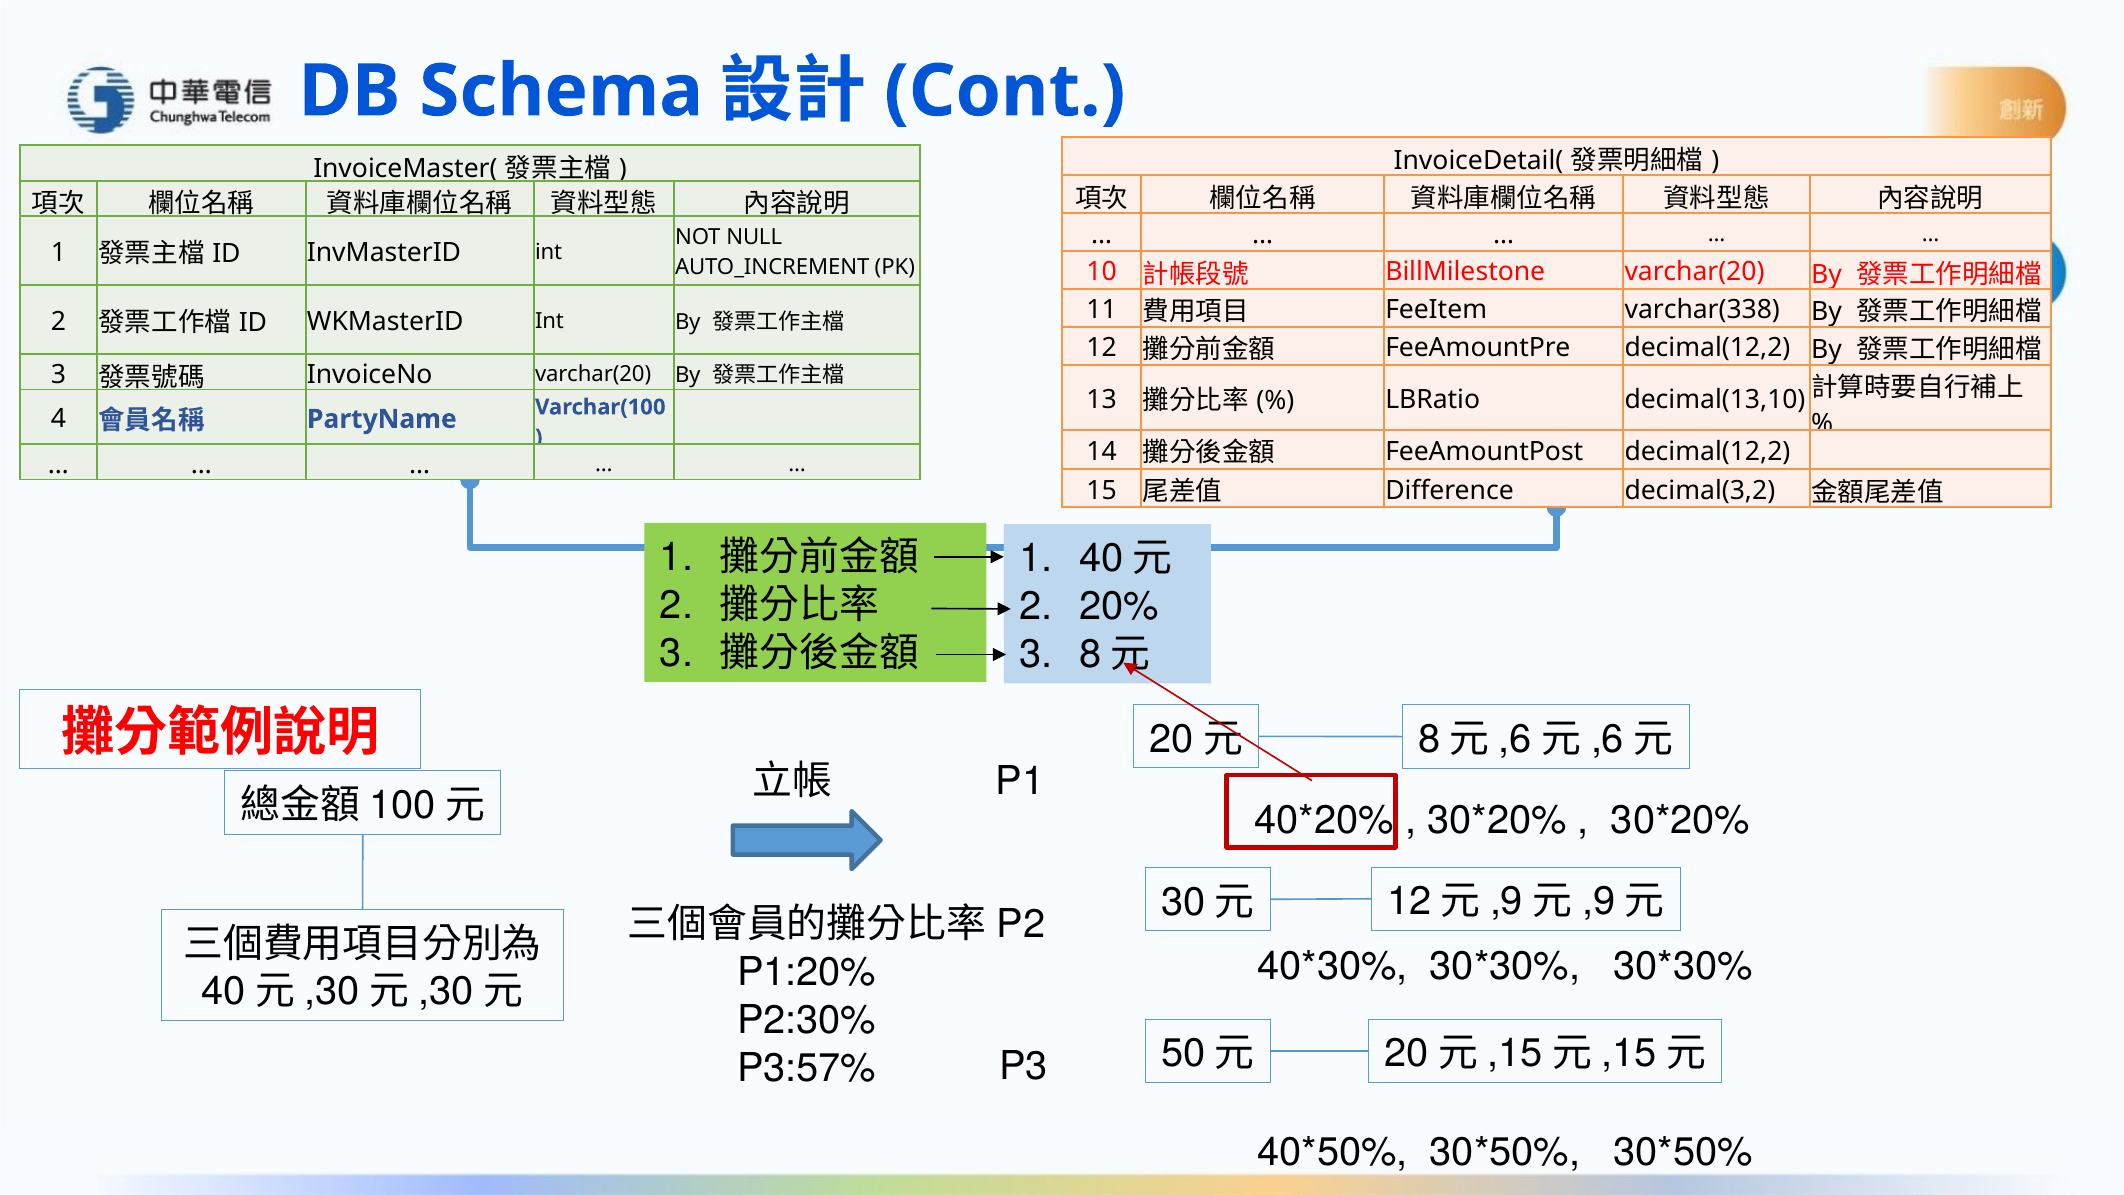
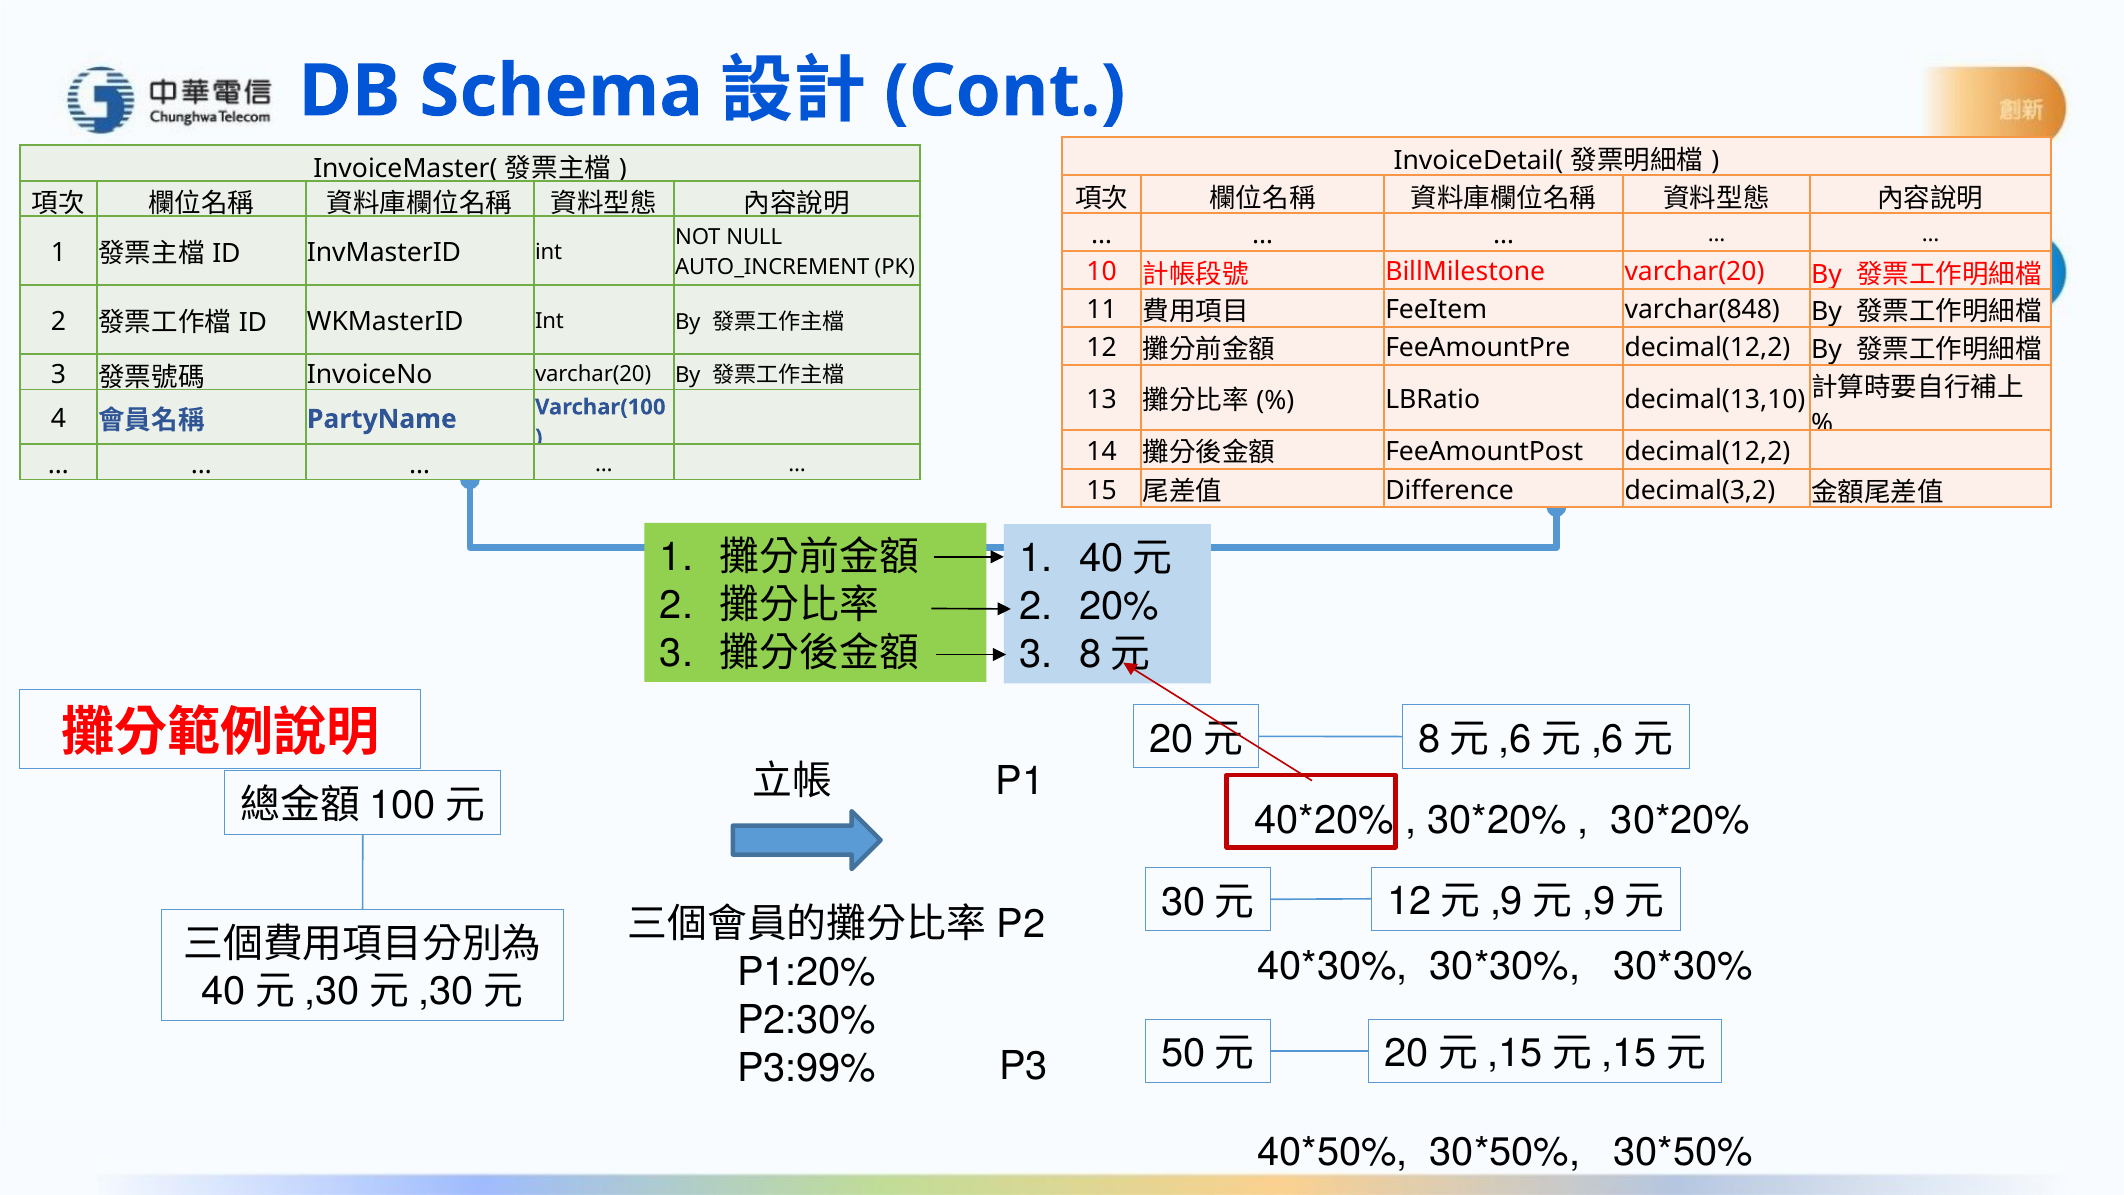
varchar(338: varchar(338 -> varchar(848
P3:57%: P3:57% -> P3:99%
